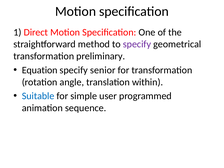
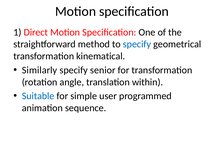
specify at (137, 44) colour: purple -> blue
preliminary: preliminary -> kinematical
Equation: Equation -> Similarly
